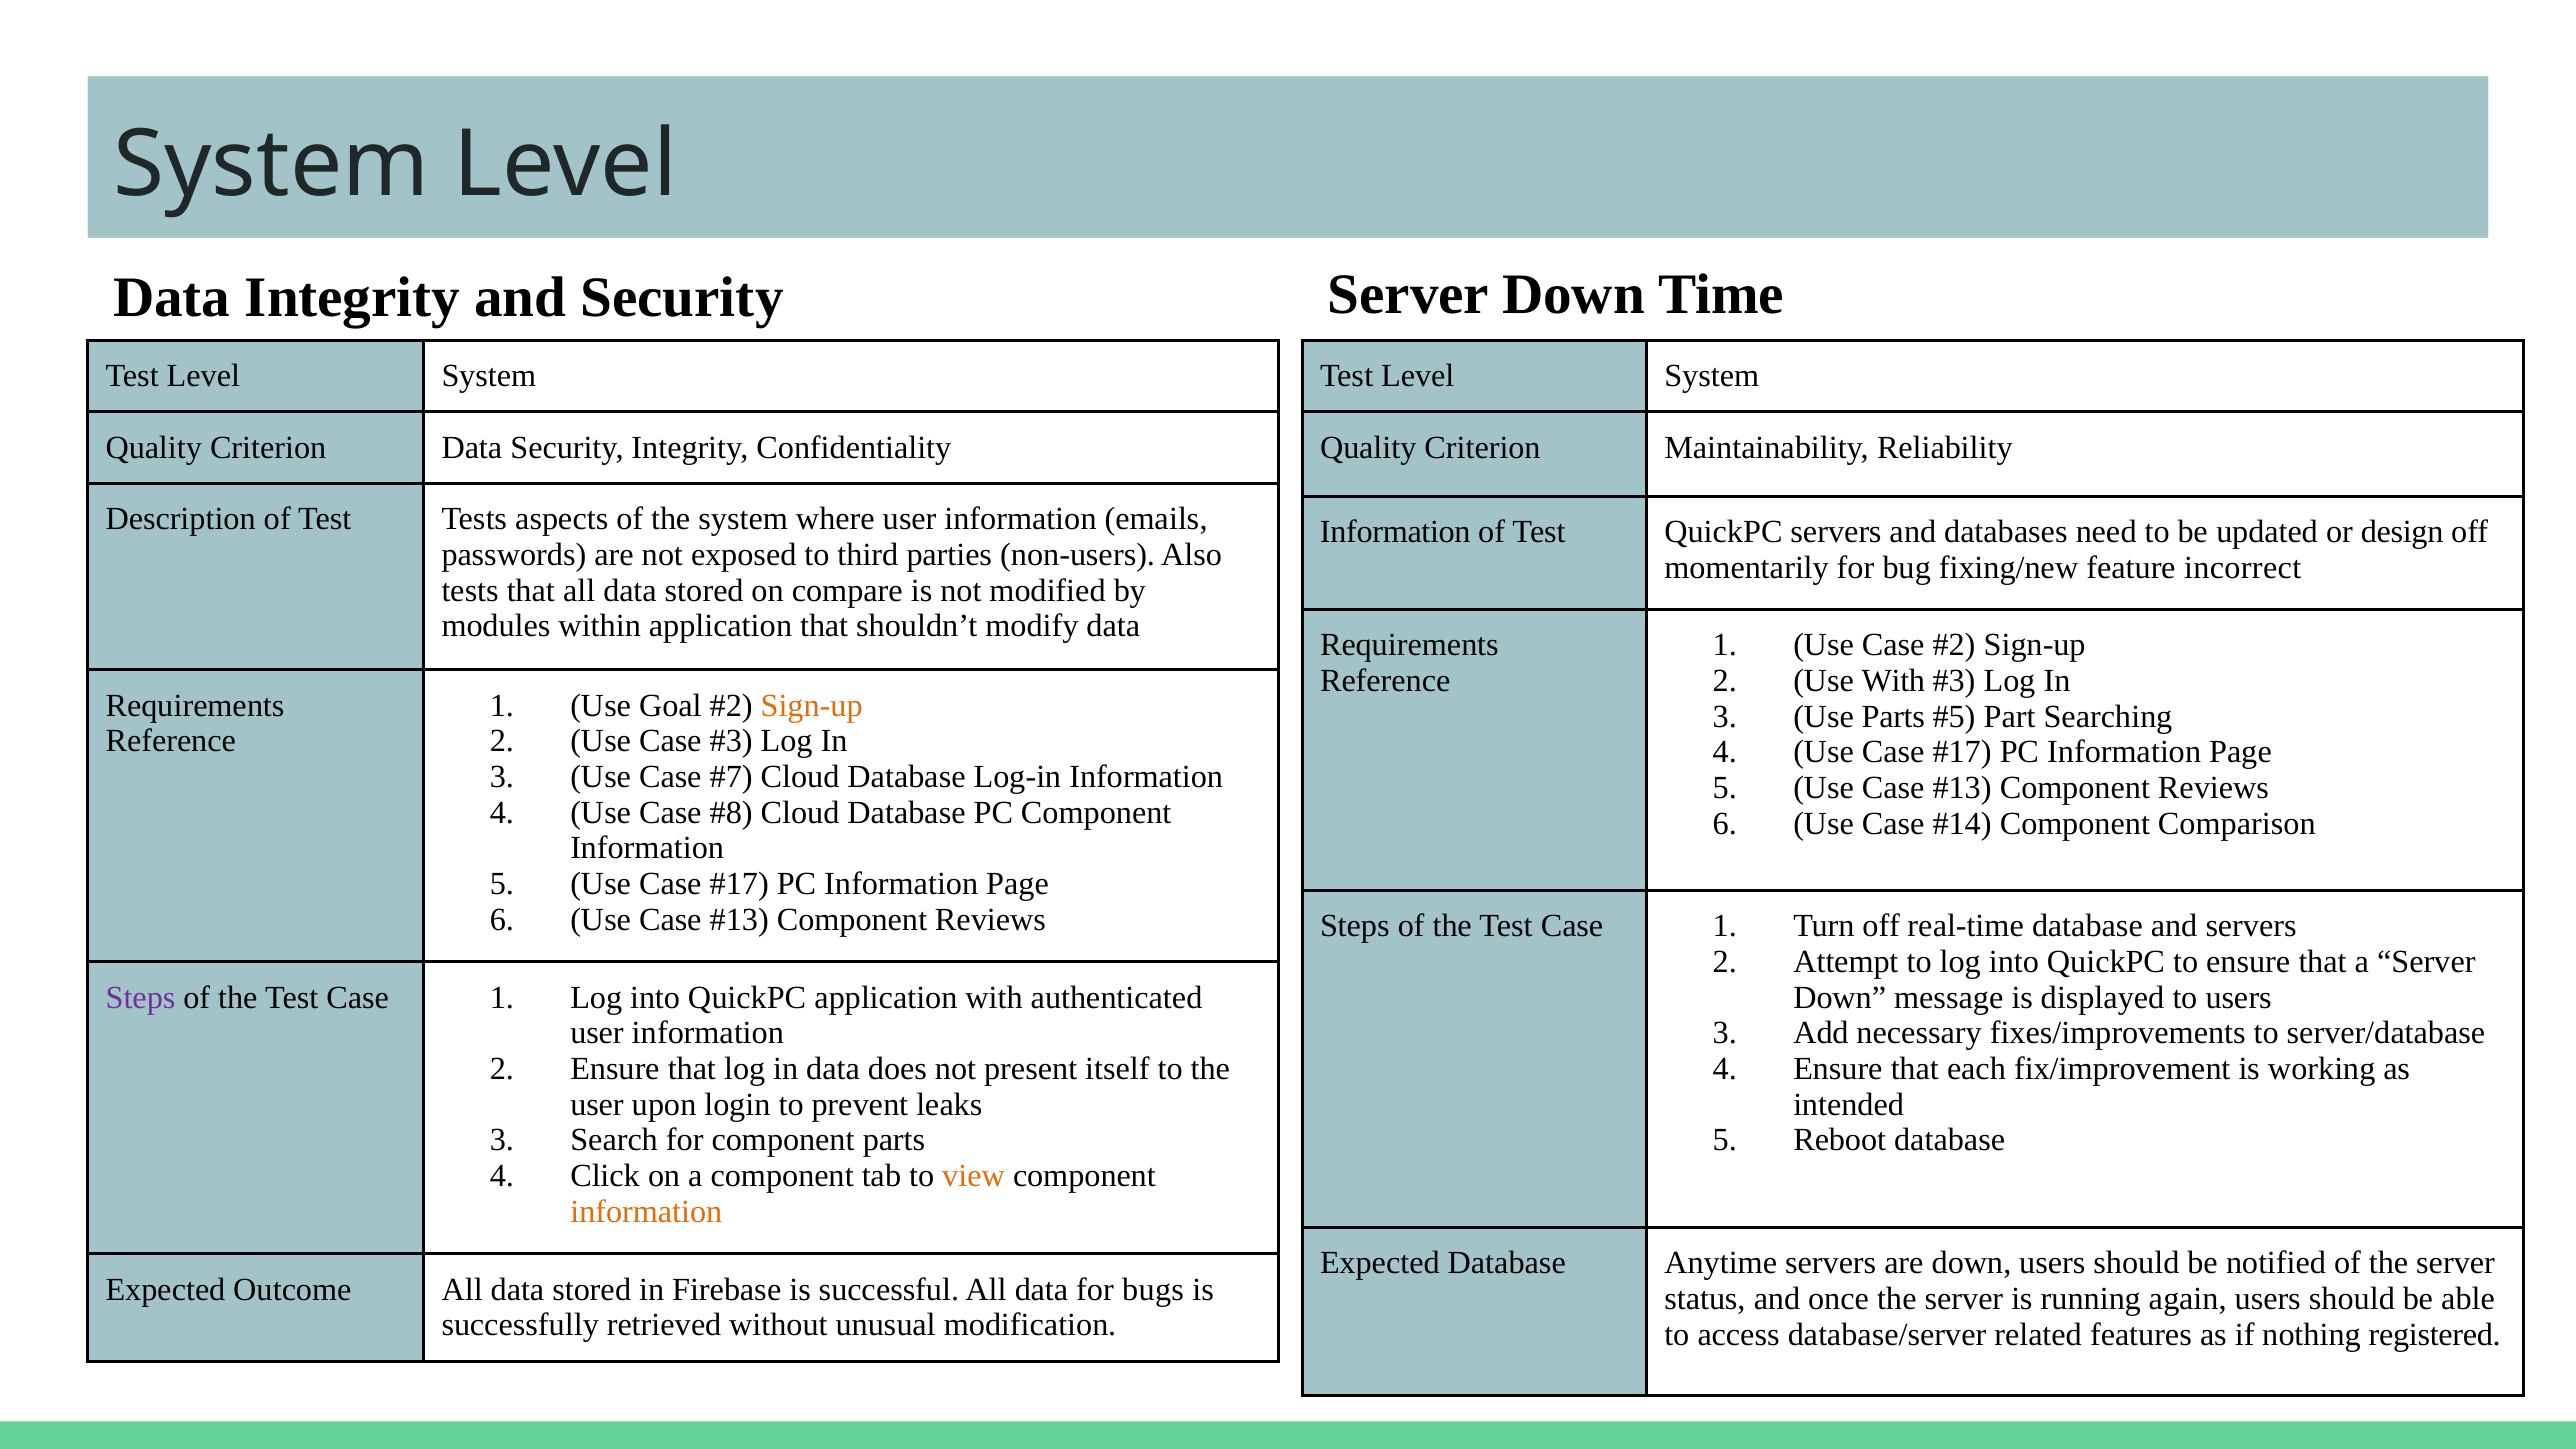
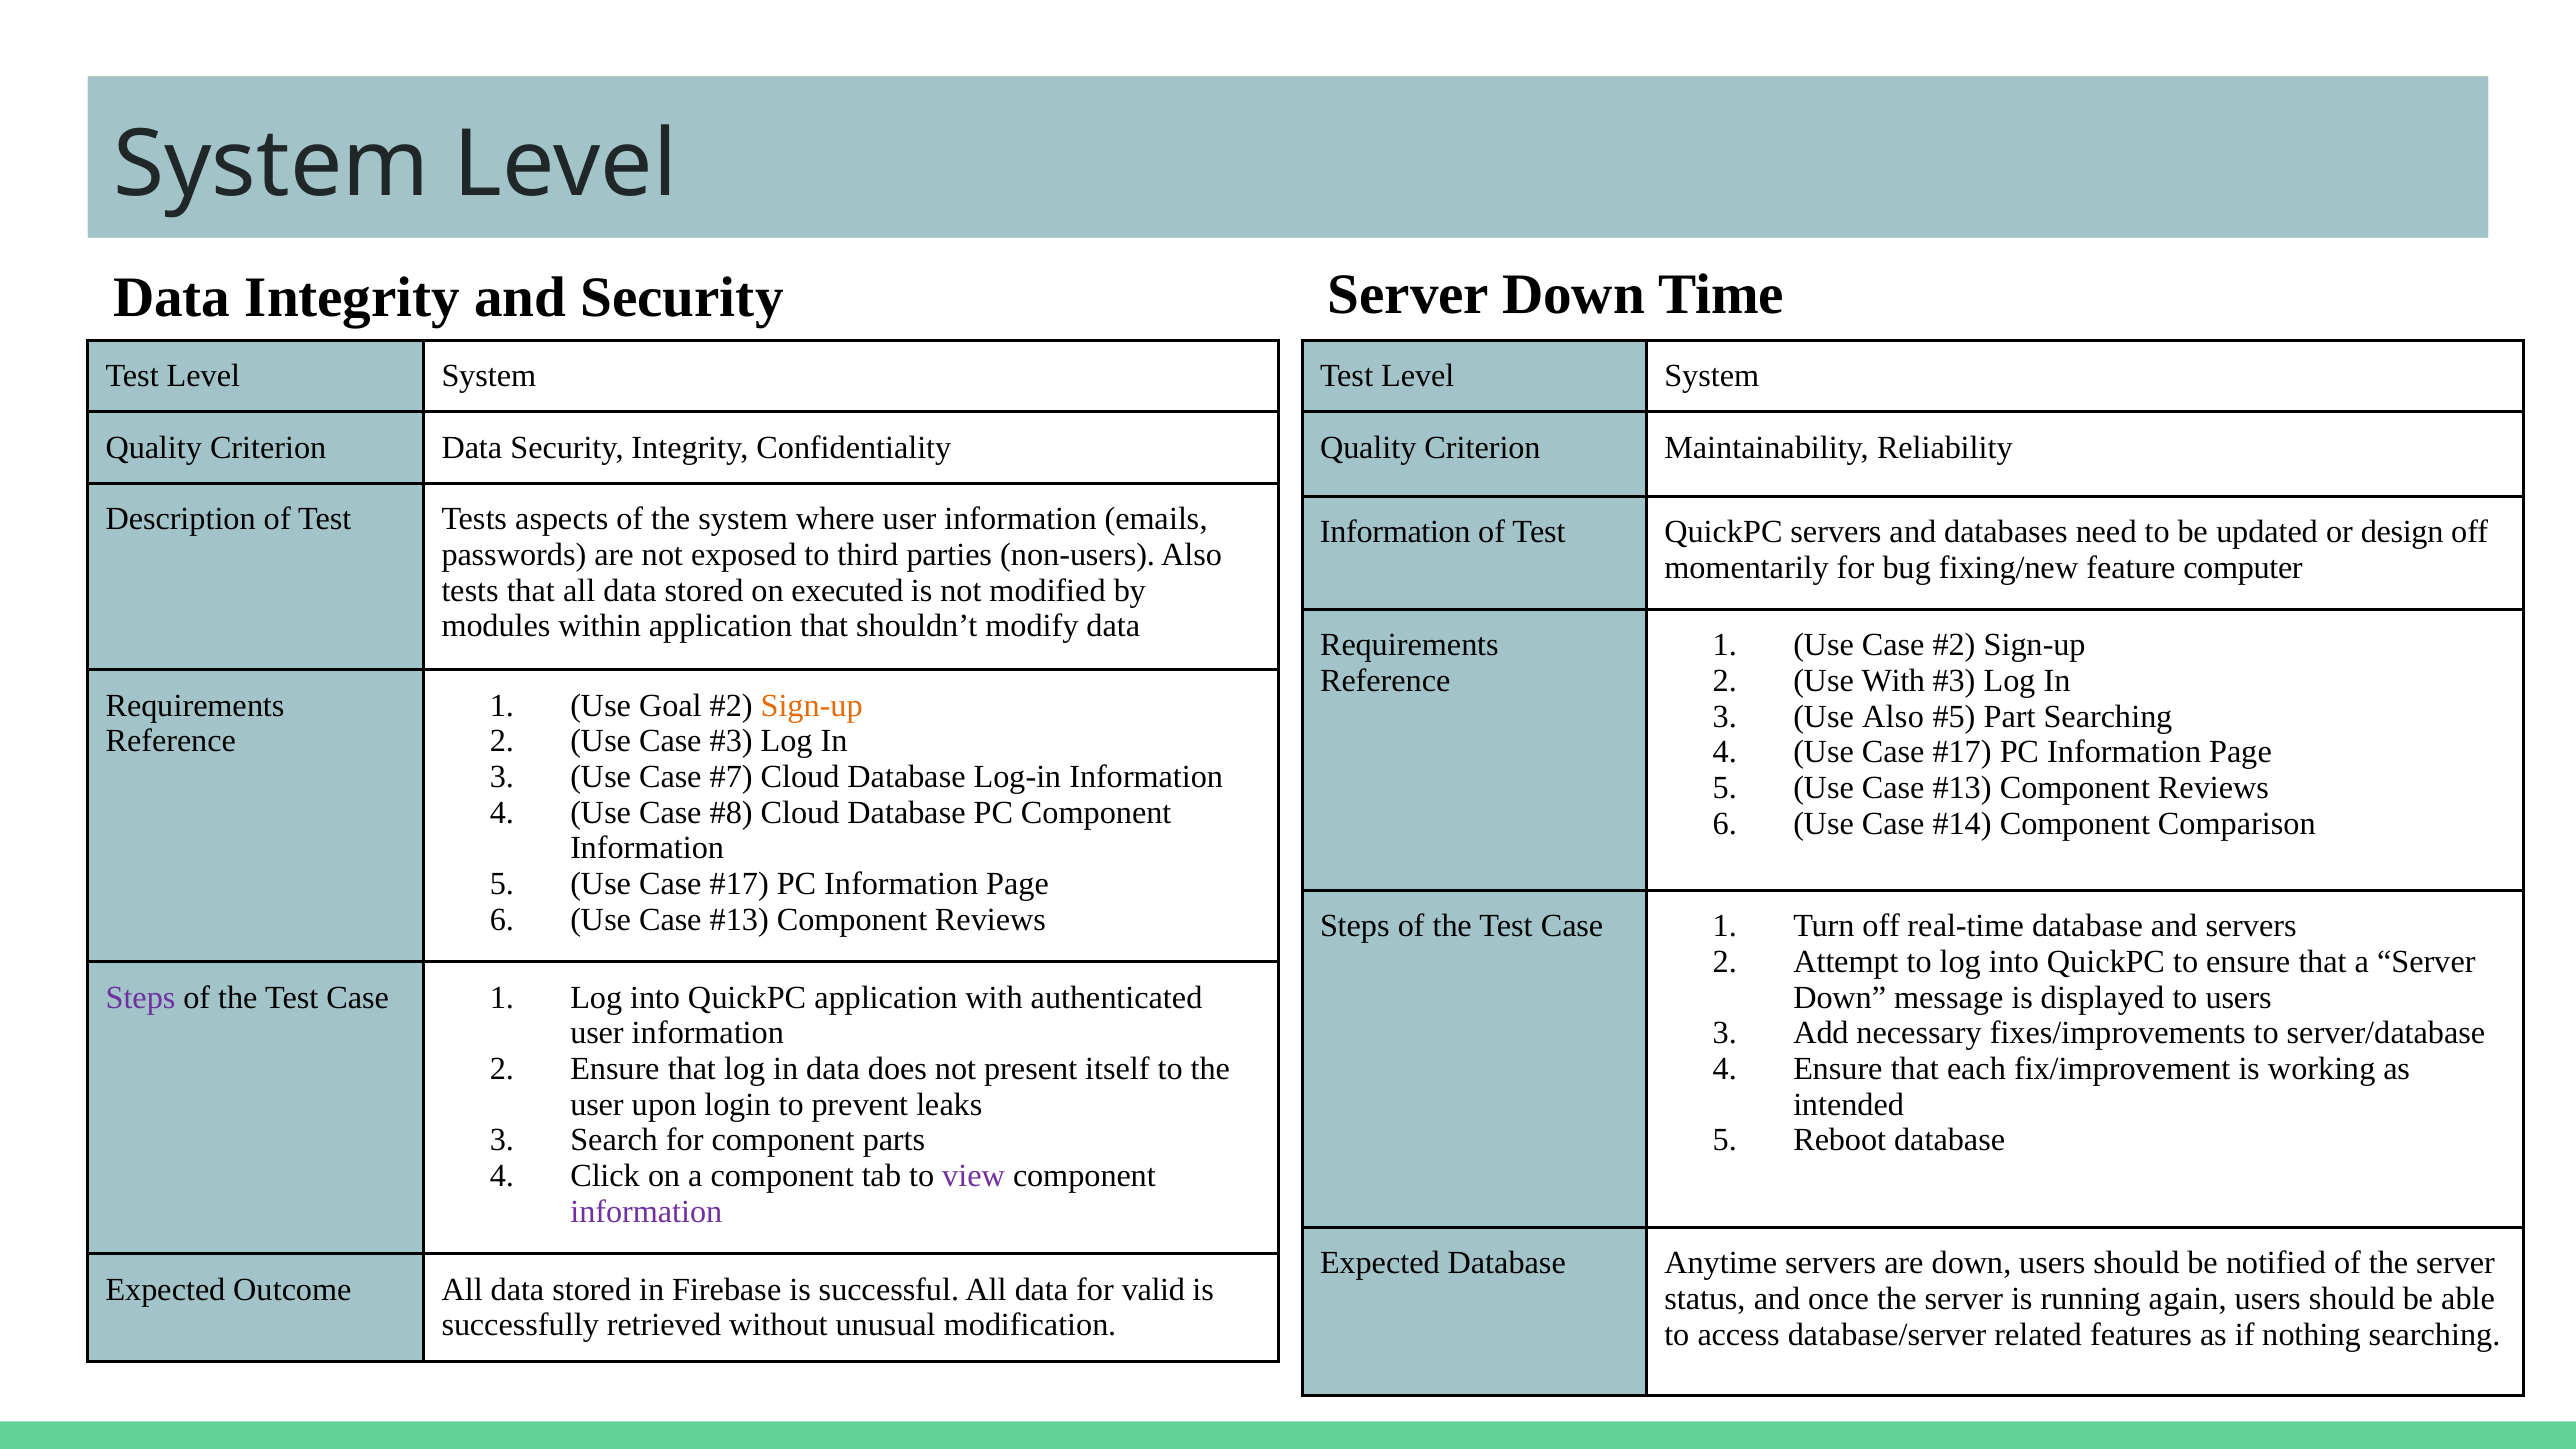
incorrect: incorrect -> computer
compare: compare -> executed
Use Parts: Parts -> Also
view colour: orange -> purple
information at (646, 1212) colour: orange -> purple
bugs: bugs -> valid
nothing registered: registered -> searching
